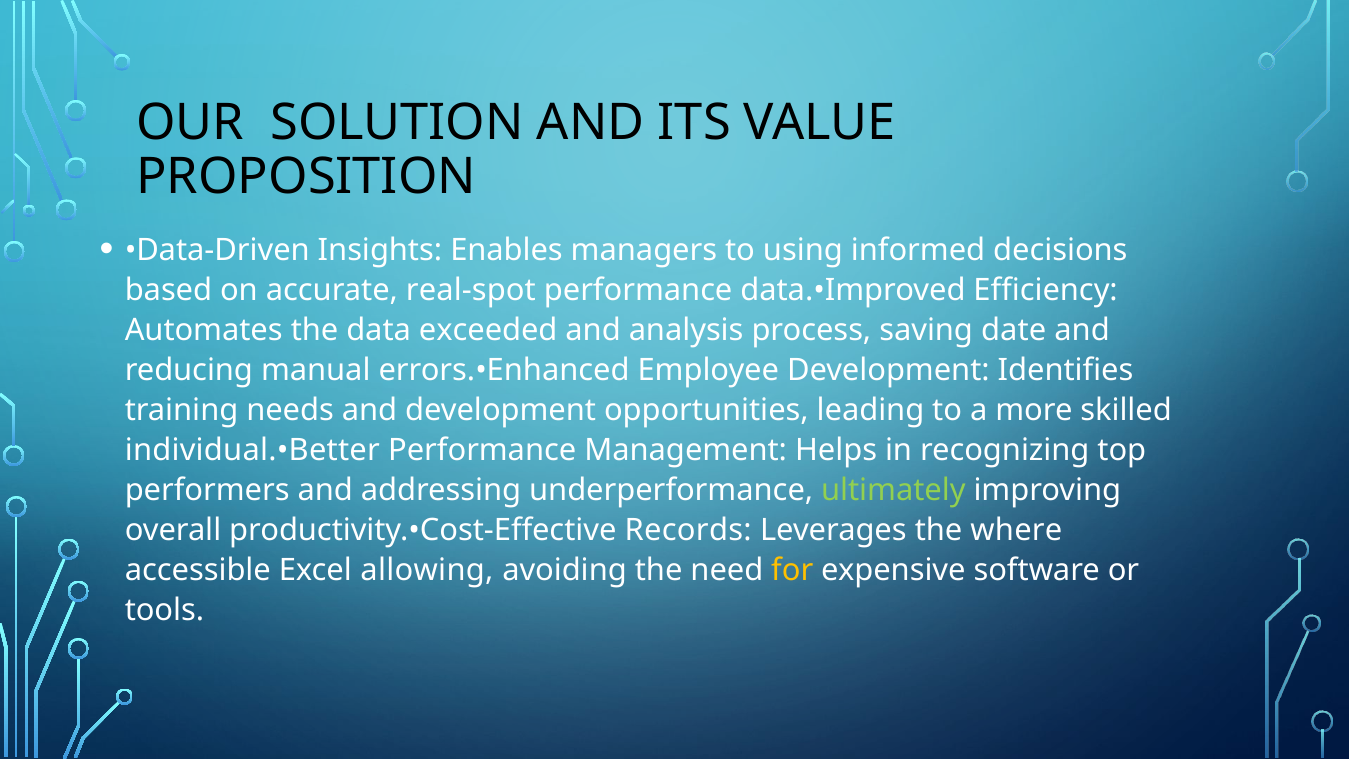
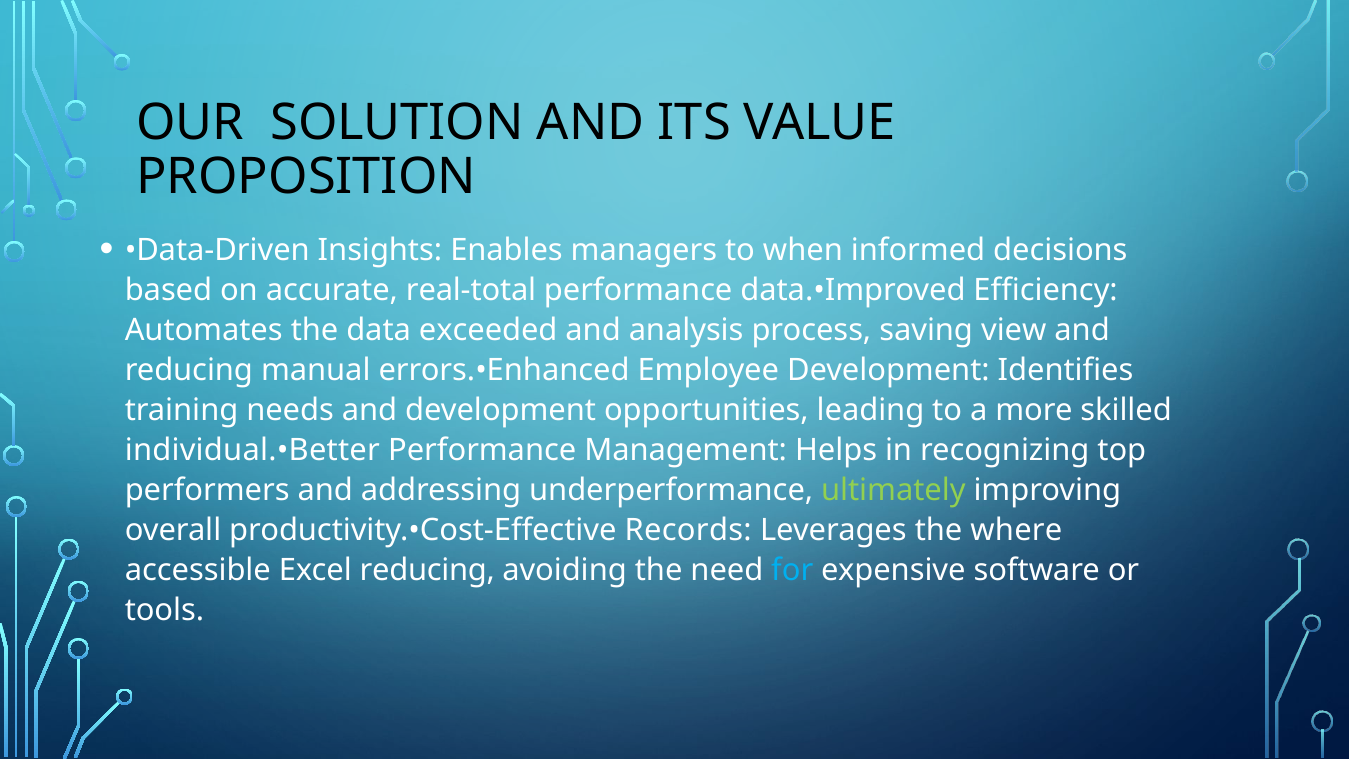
using: using -> when
real-spot: real-spot -> real-total
date: date -> view
Excel allowing: allowing -> reducing
for colour: yellow -> light blue
